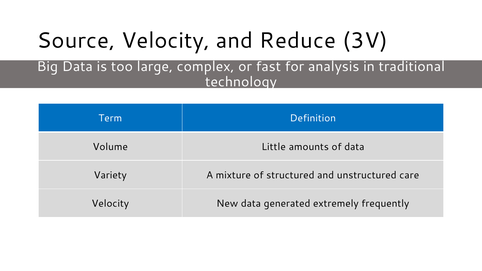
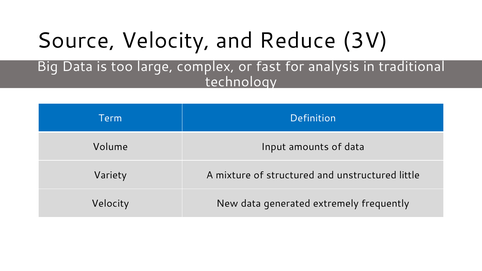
Little: Little -> Input
care: care -> little
